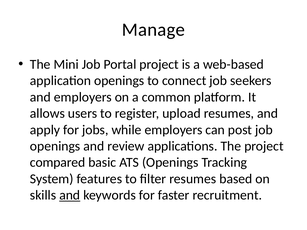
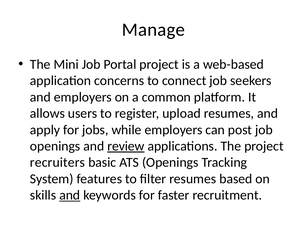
application openings: openings -> concerns
review underline: none -> present
compared: compared -> recruiters
